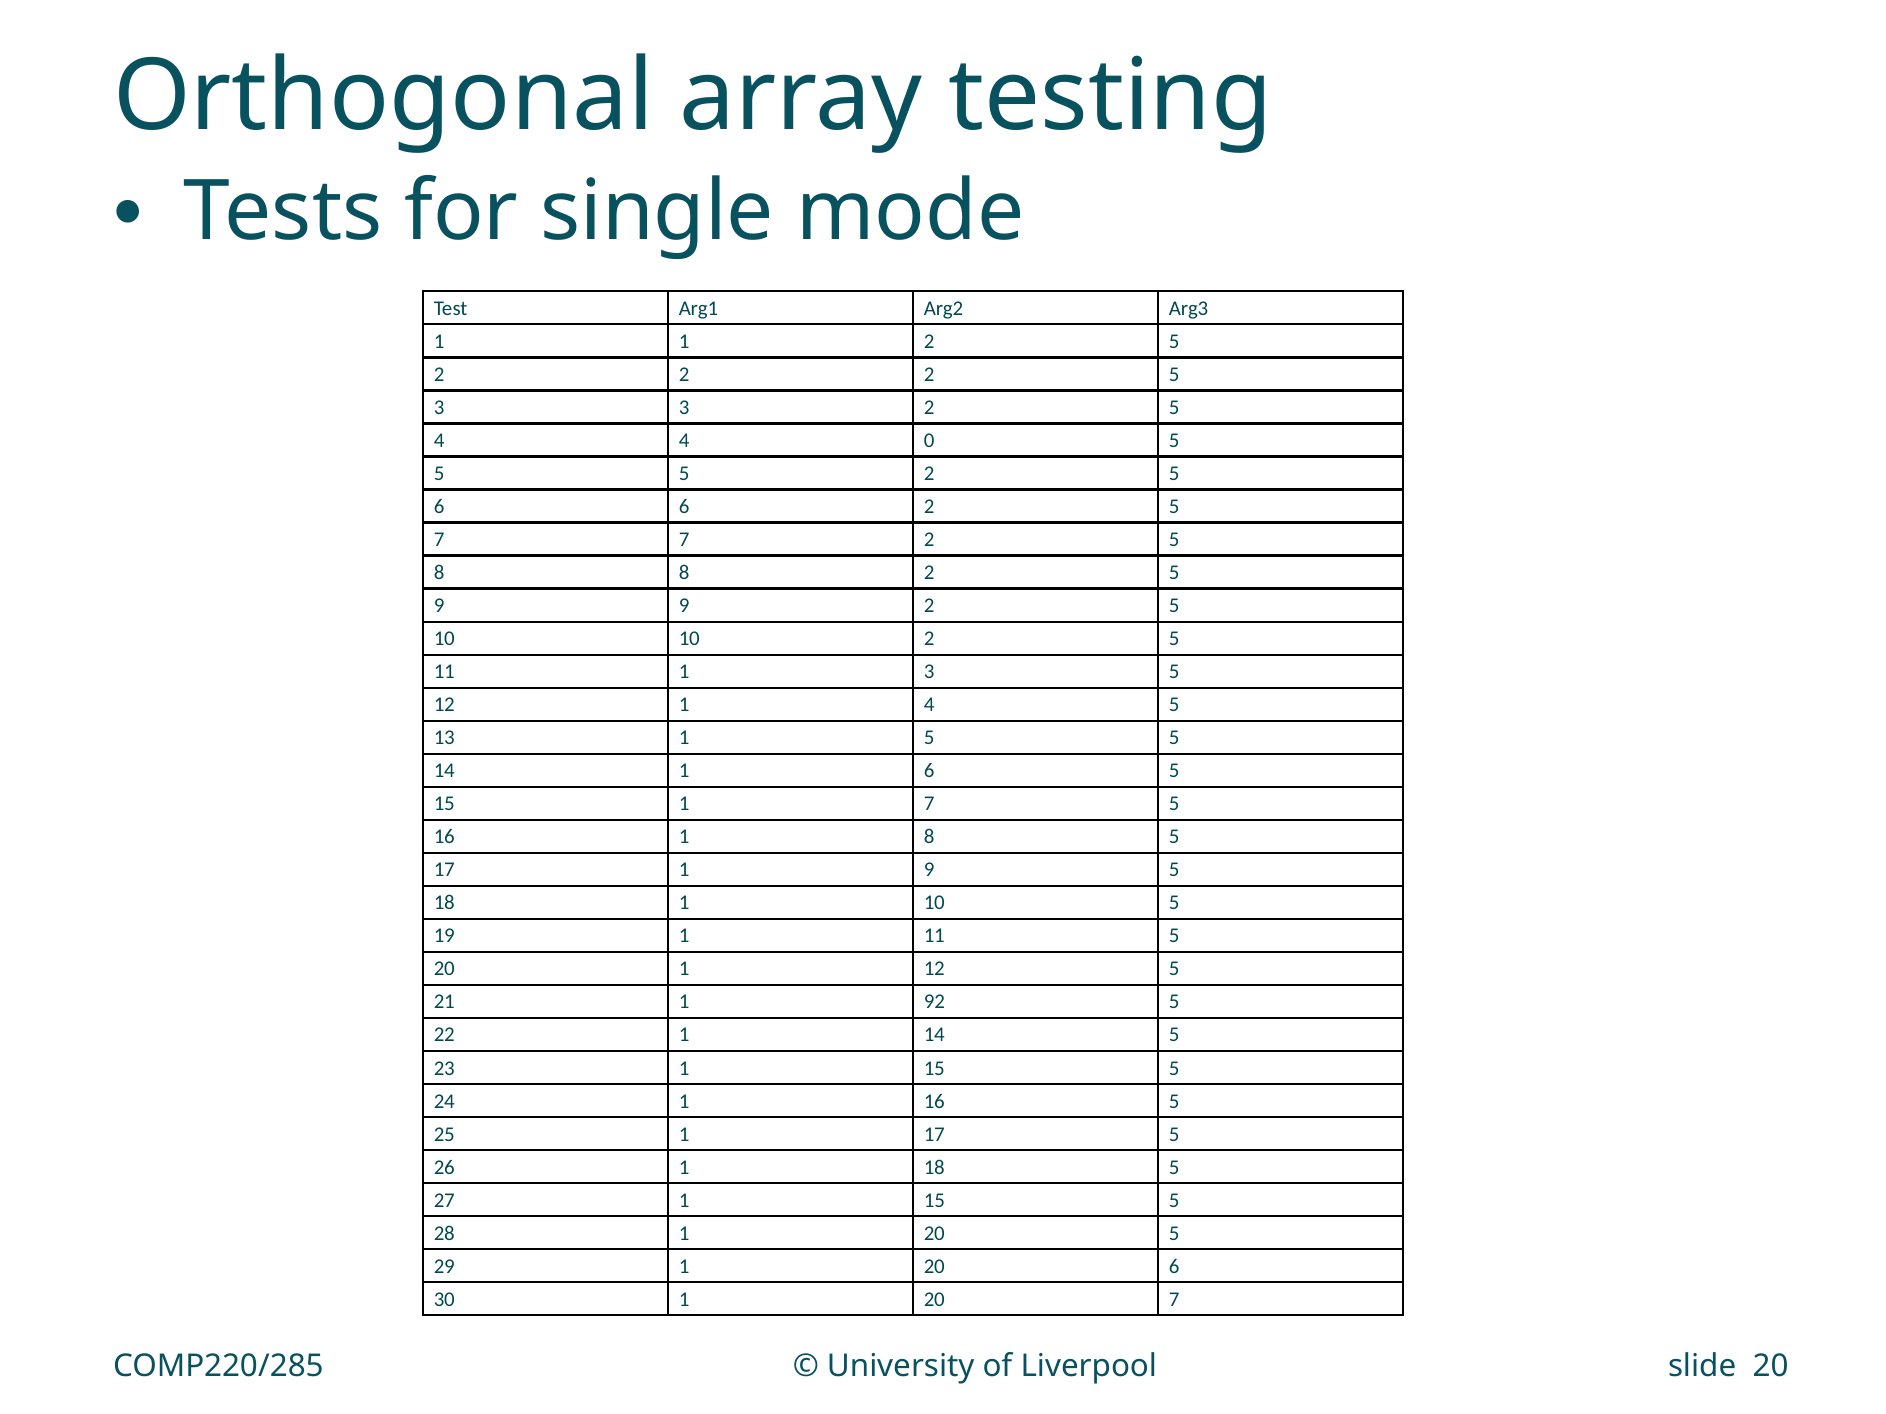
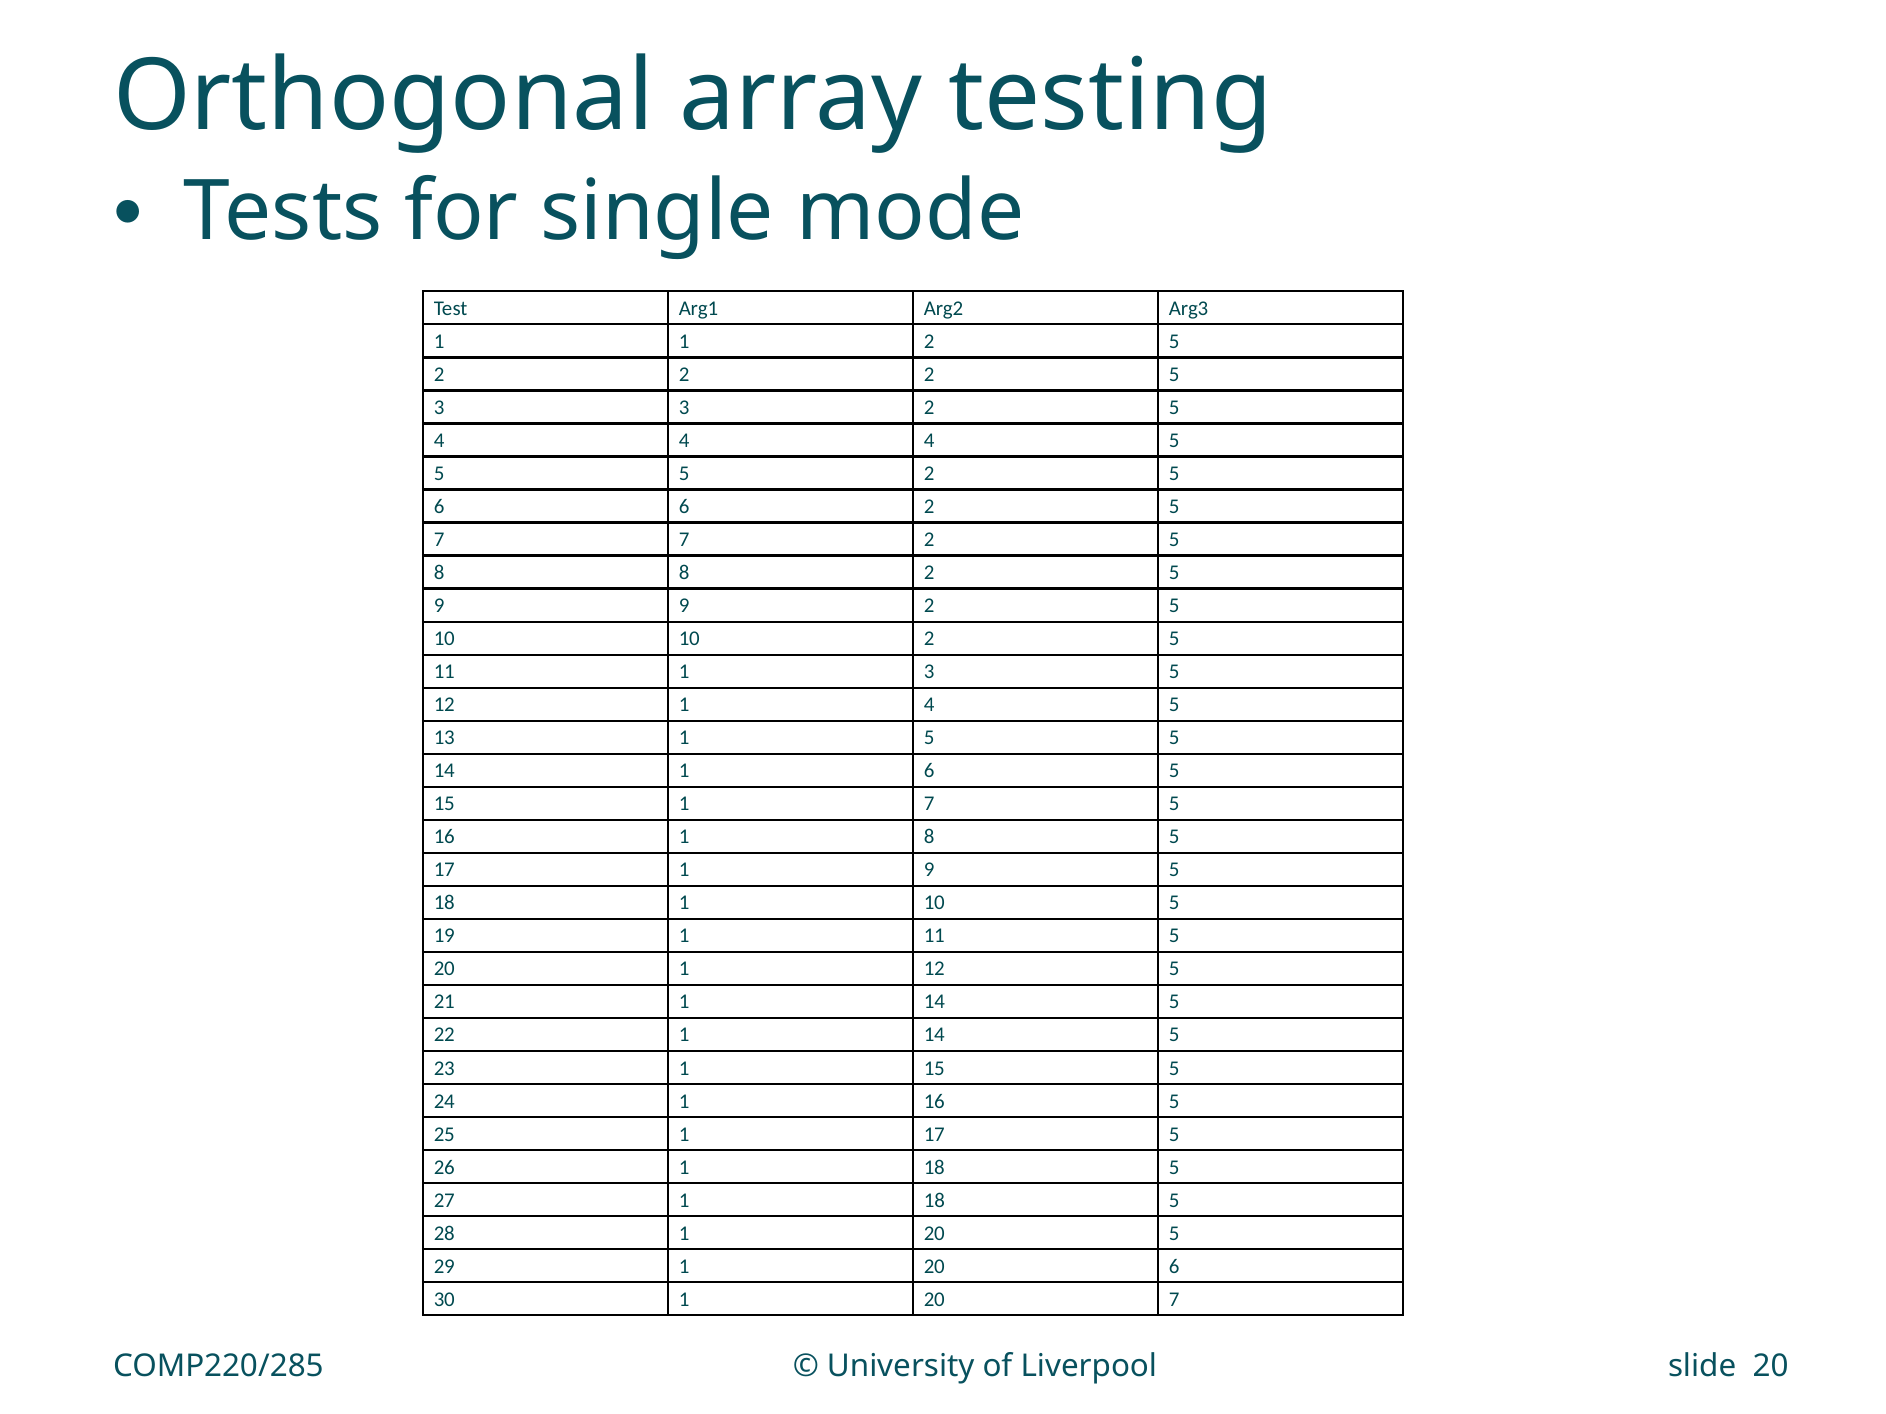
4 4 0: 0 -> 4
21 1 92: 92 -> 14
27 1 15: 15 -> 18
